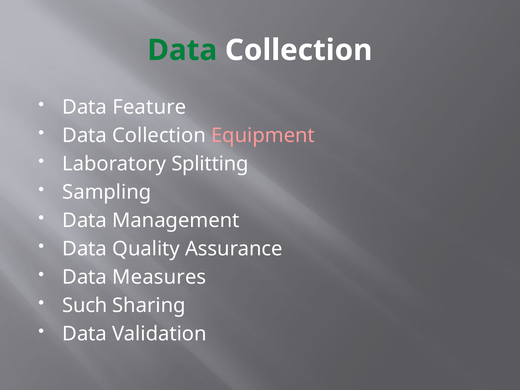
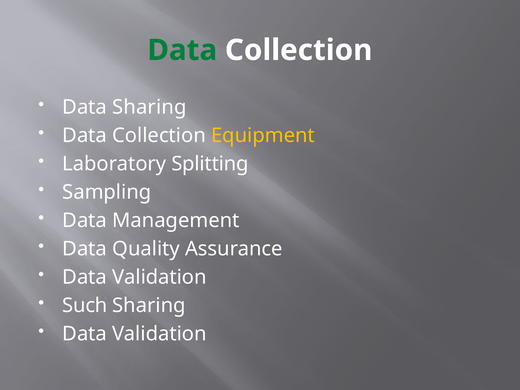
Data Feature: Feature -> Sharing
Equipment colour: pink -> yellow
Measures at (159, 277): Measures -> Validation
